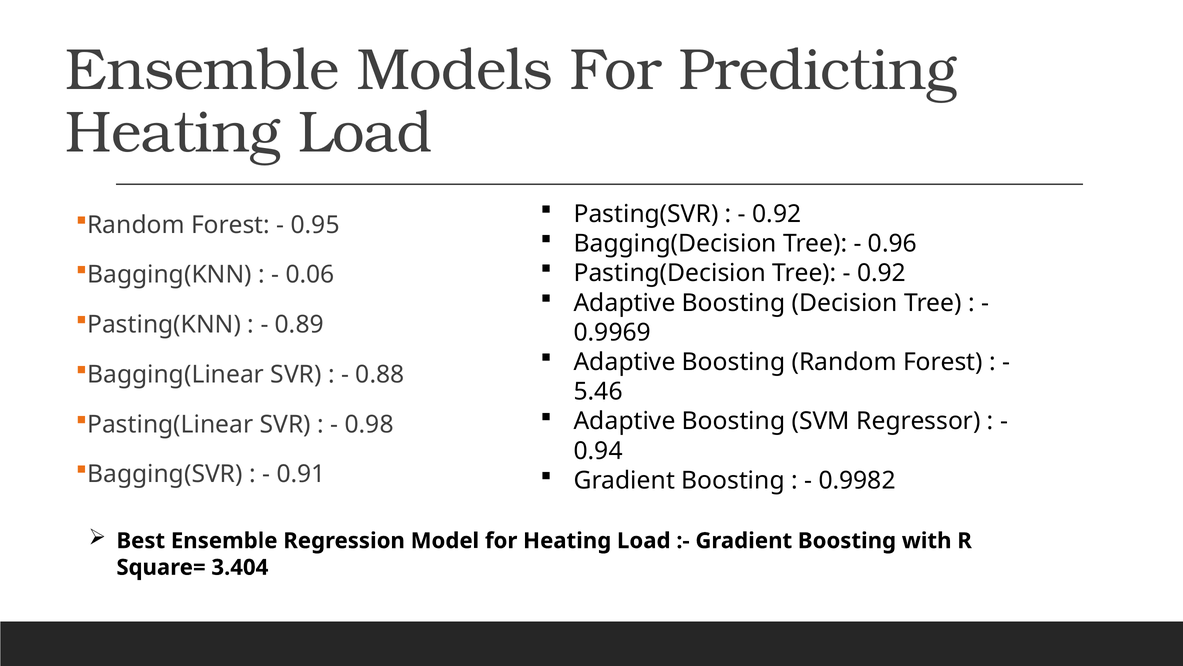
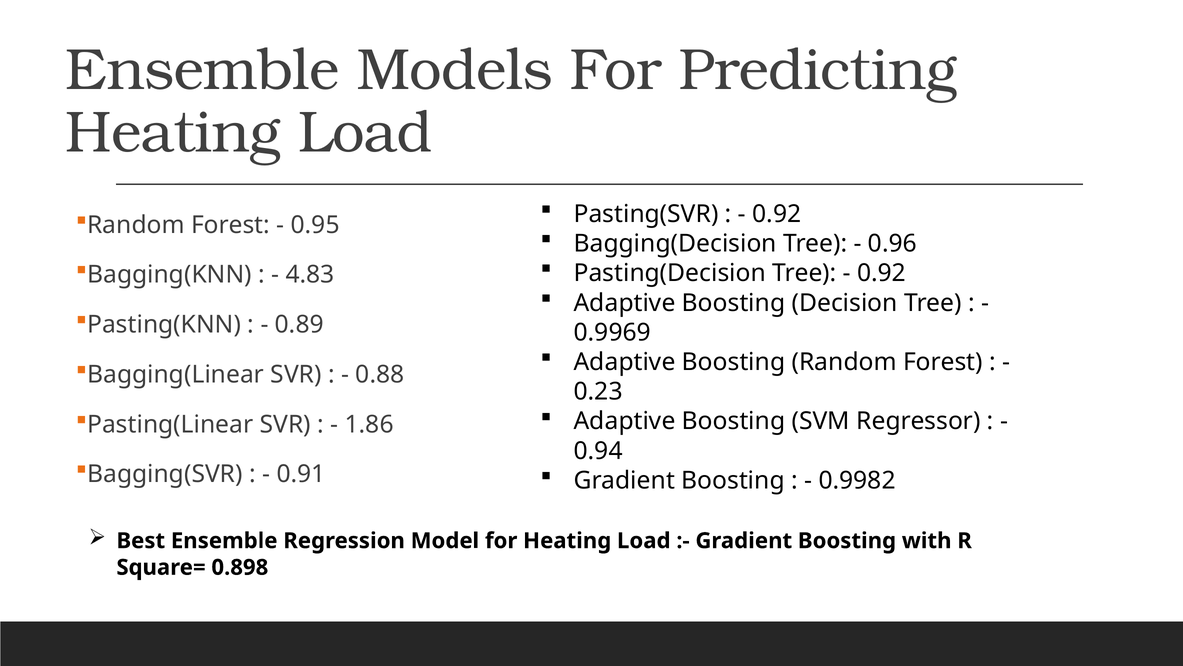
0.06: 0.06 -> 4.83
5.46: 5.46 -> 0.23
0.98: 0.98 -> 1.86
3.404: 3.404 -> 0.898
